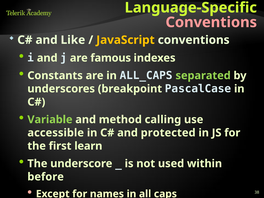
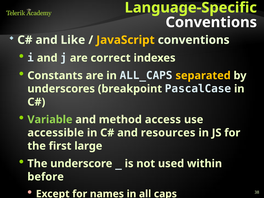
Conventions at (211, 22) colour: pink -> white
famous: famous -> correct
separated colour: light green -> yellow
calling: calling -> access
protected: protected -> resources
learn: learn -> large
